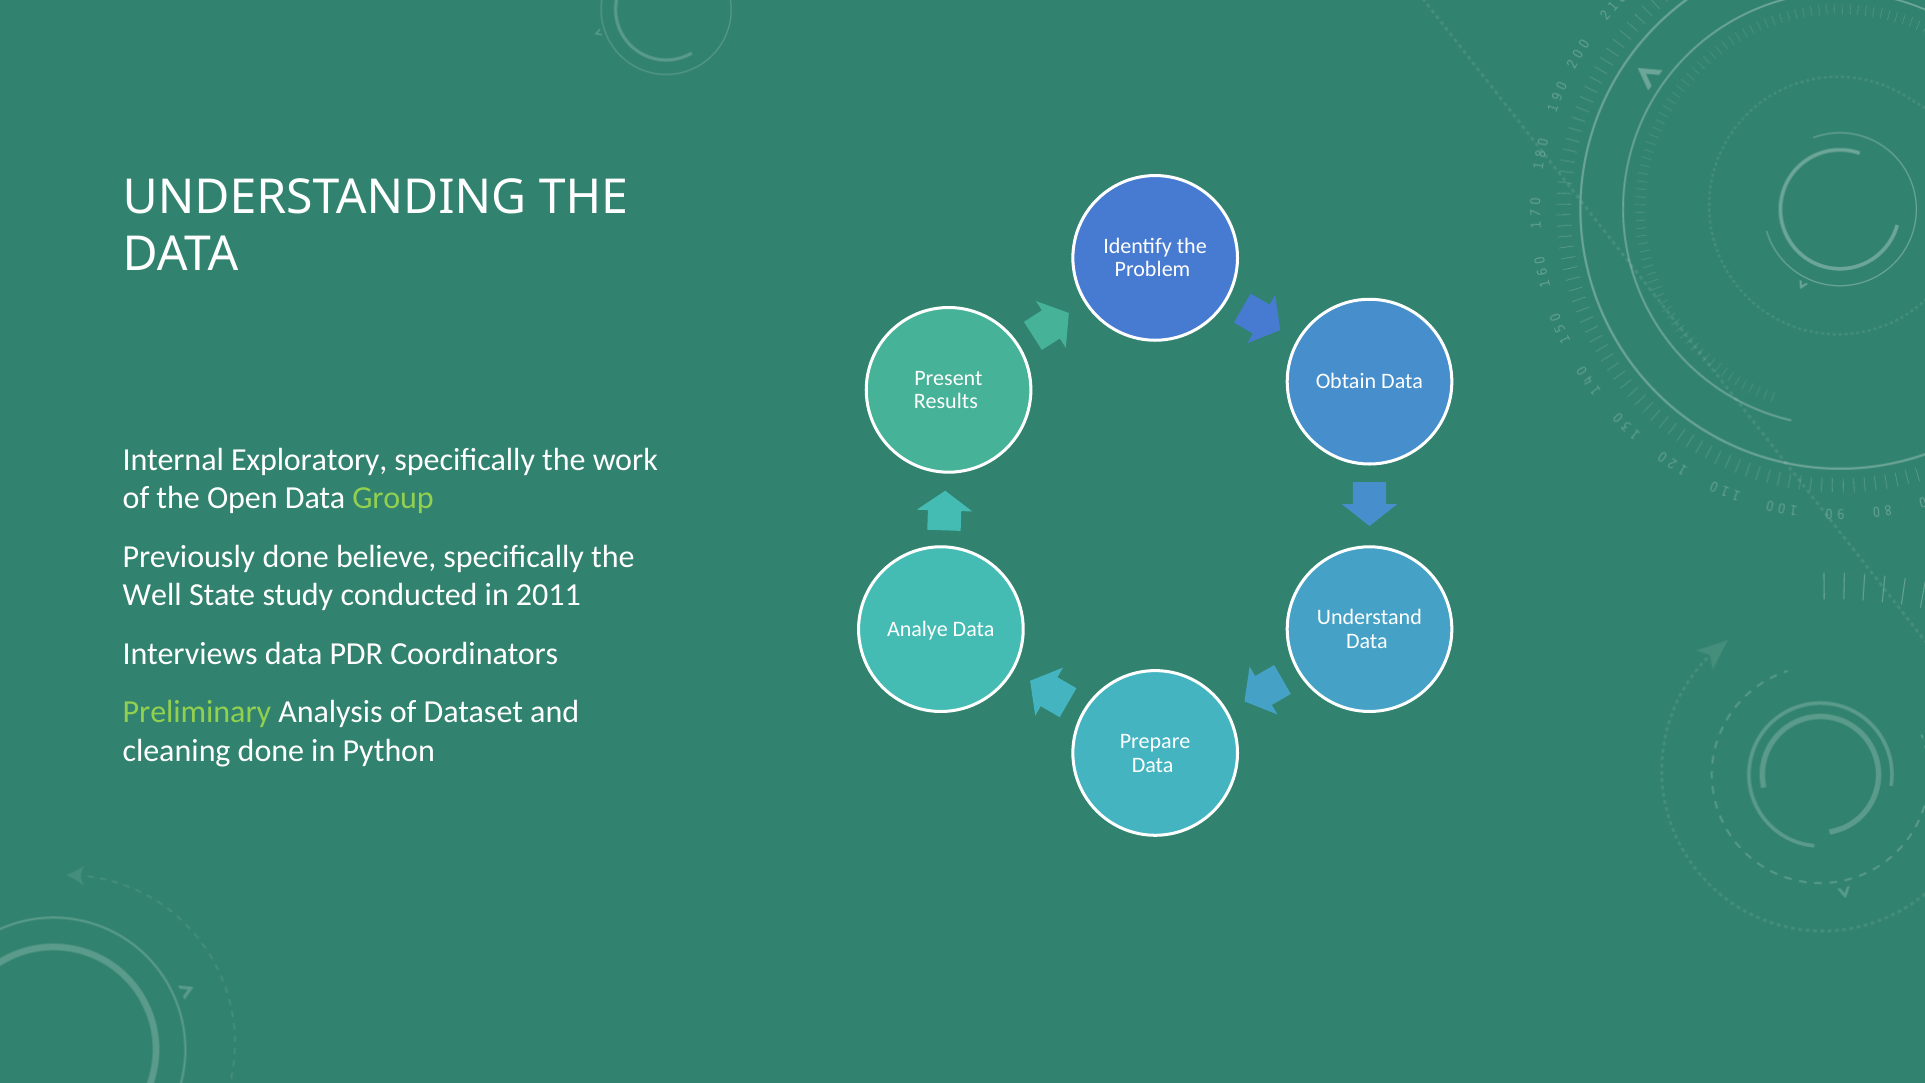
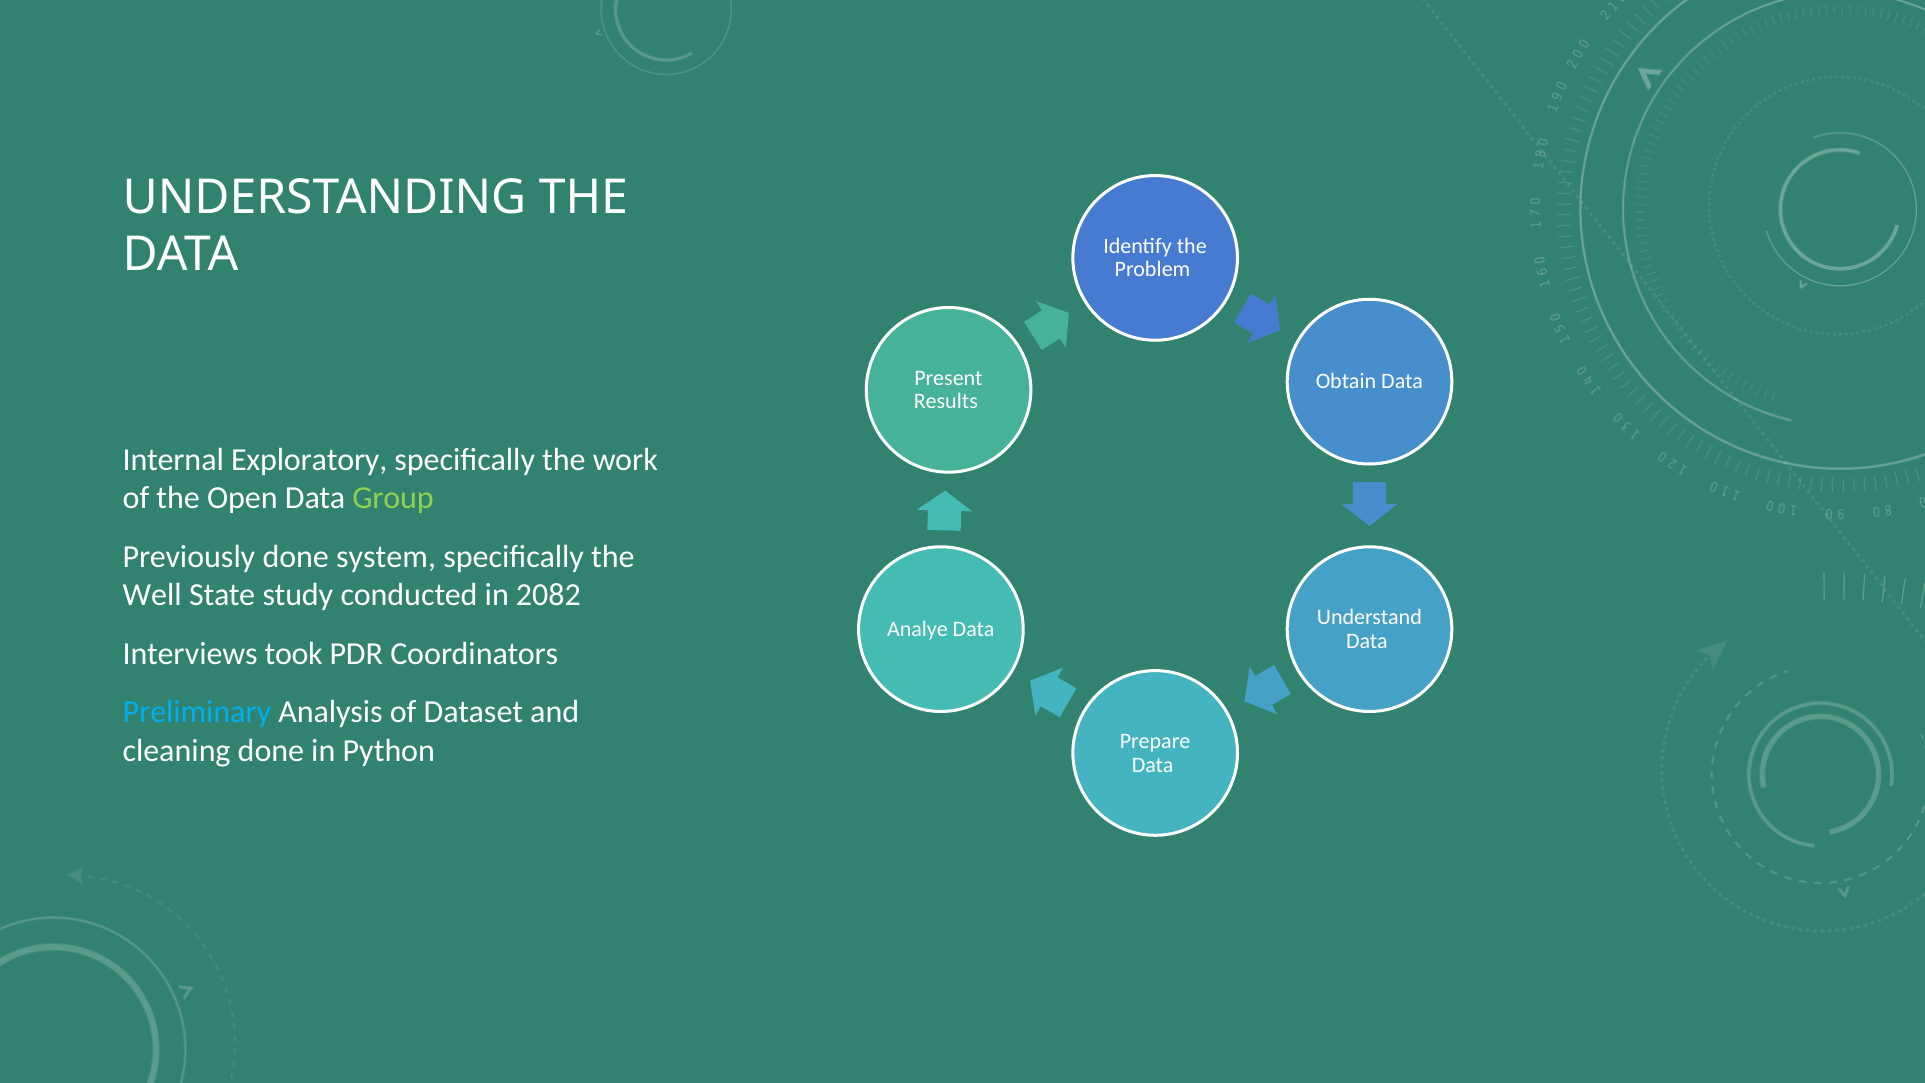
done believe: believe -> system
2011: 2011 -> 2082
Interviews data: data -> took
Preliminary colour: light green -> light blue
